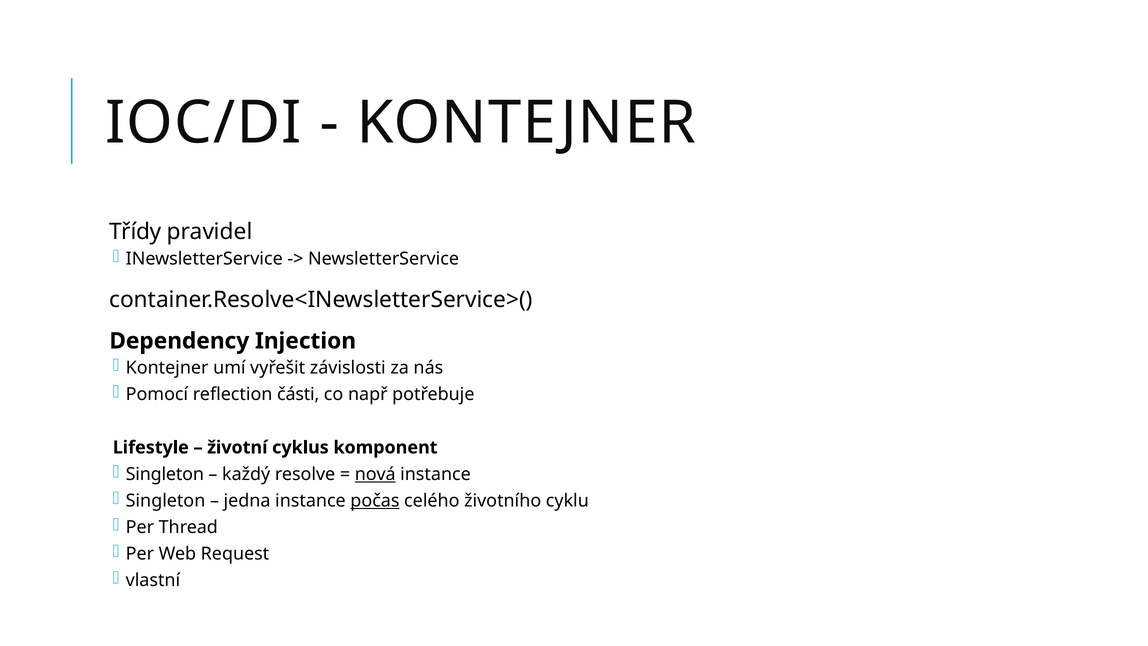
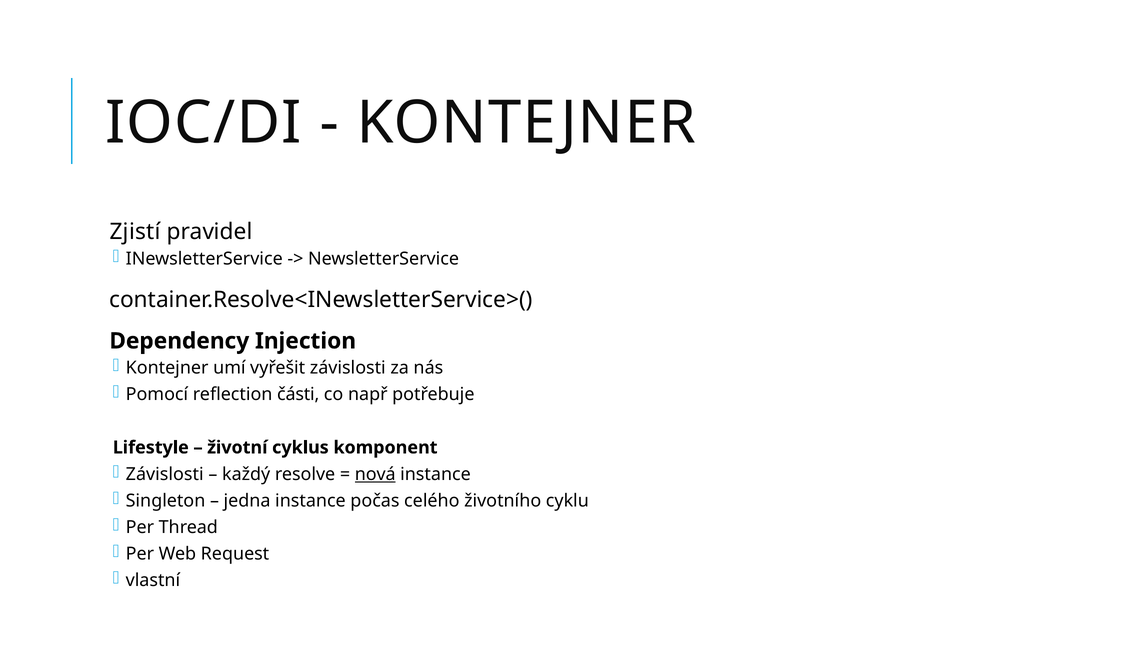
Třídy: Třídy -> Zjistí
Singleton at (165, 474): Singleton -> Závislosti
počas underline: present -> none
